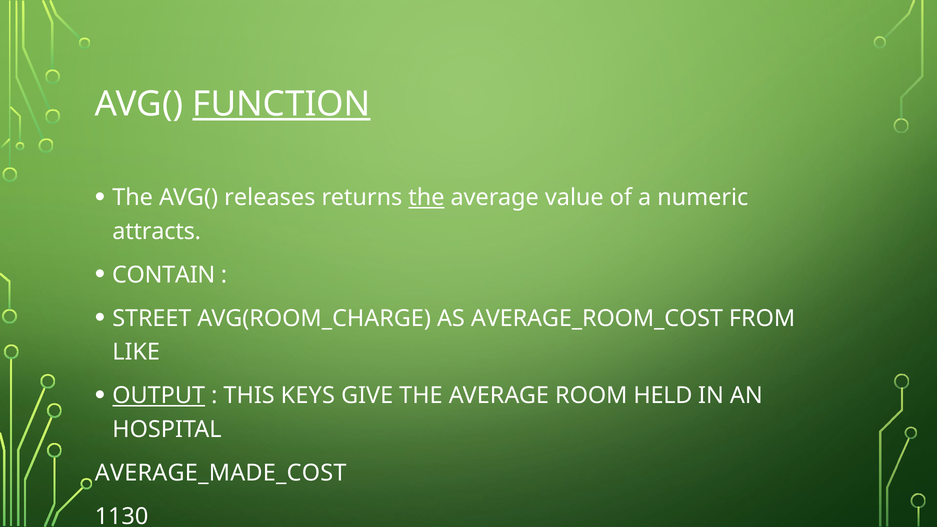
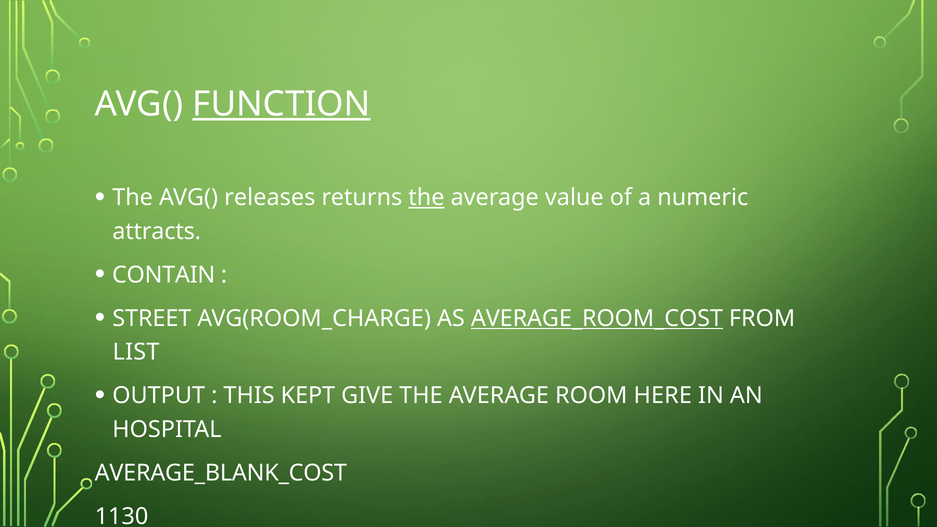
AVERAGE_ROOM_COST underline: none -> present
LIKE: LIKE -> LIST
OUTPUT underline: present -> none
KEYS: KEYS -> KEPT
HELD: HELD -> HERE
AVERAGE_MADE_COST: AVERAGE_MADE_COST -> AVERAGE_BLANK_COST
